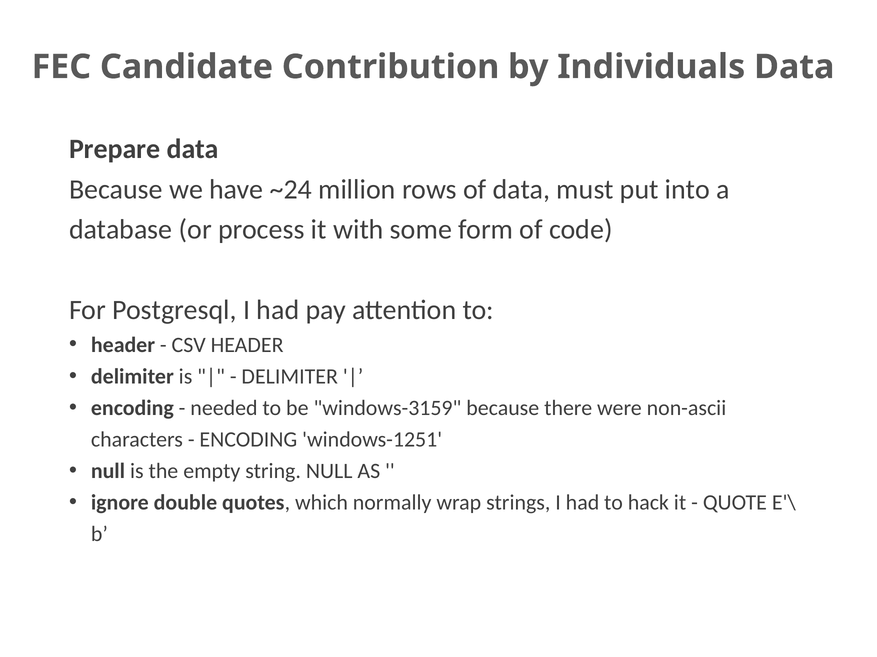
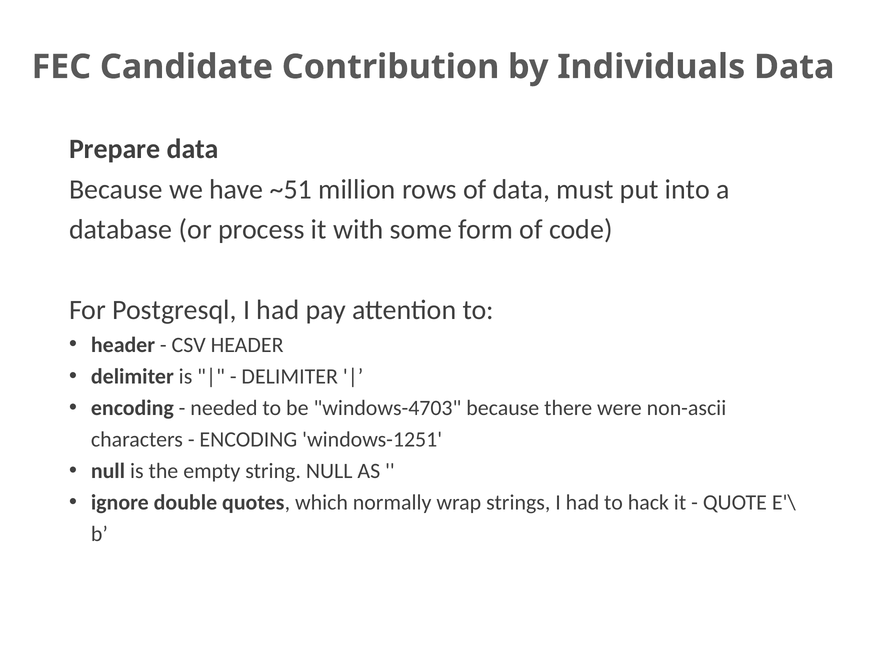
~24: ~24 -> ~51
windows-3159: windows-3159 -> windows-4703
